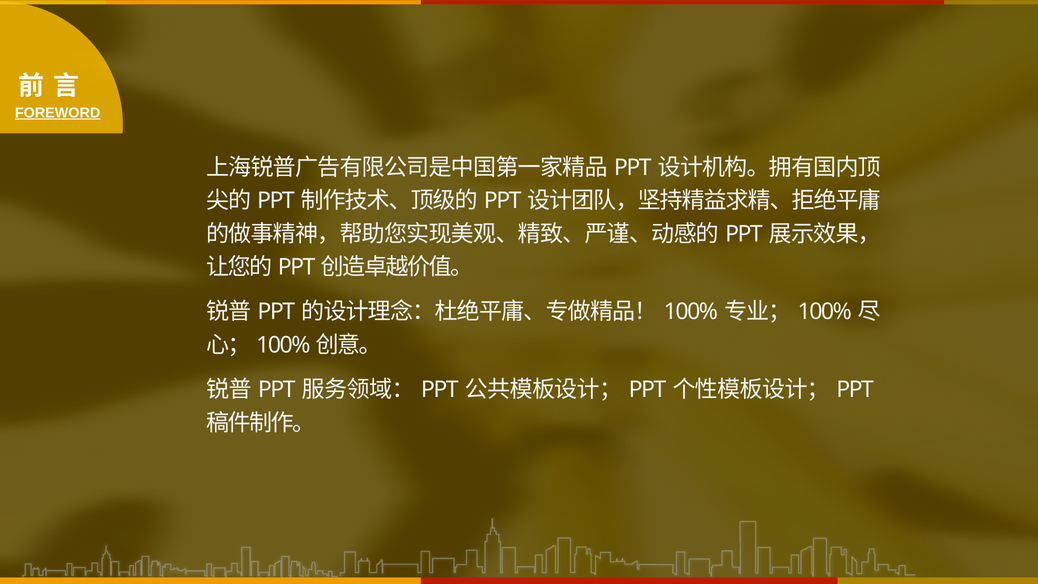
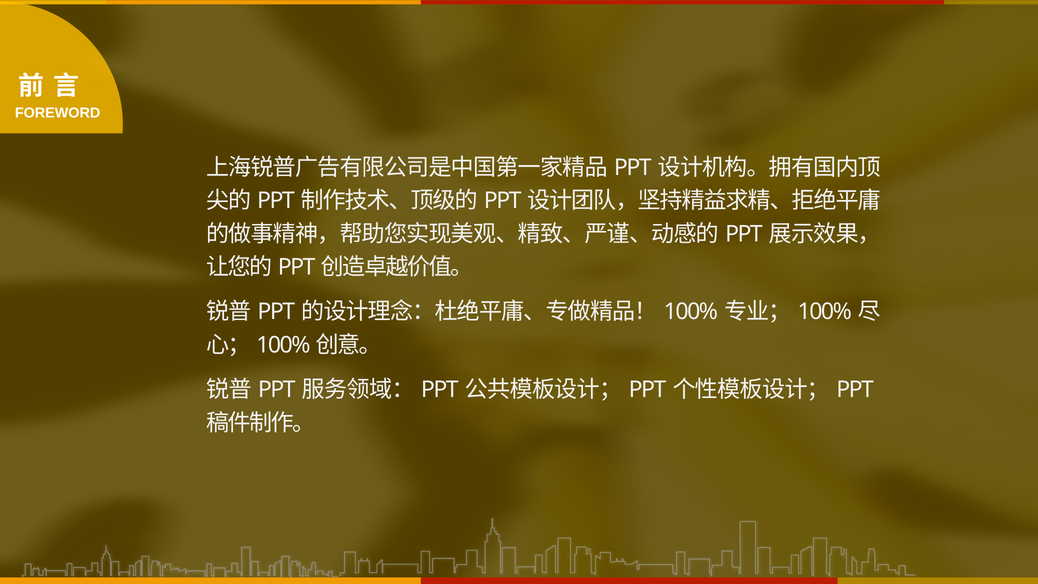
FOREWORD underline: present -> none
